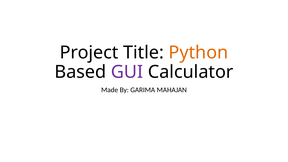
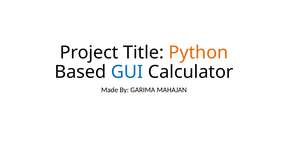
GUI colour: purple -> blue
